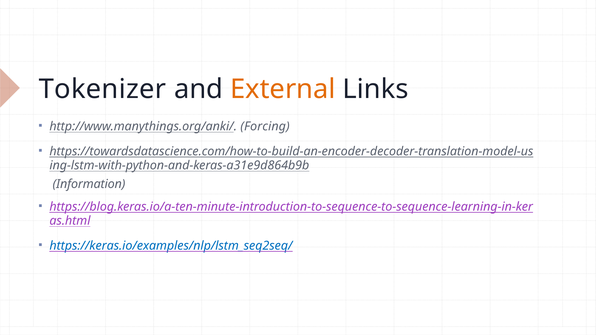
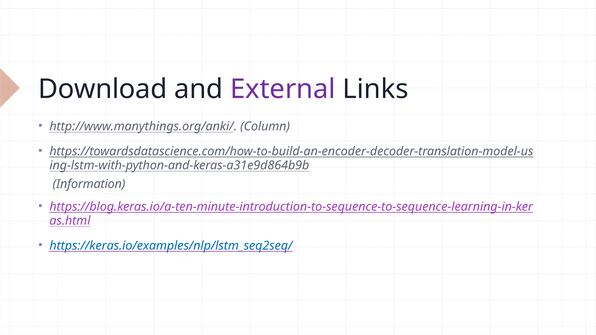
Tokenizer: Tokenizer -> Download
External colour: orange -> purple
Forcing: Forcing -> Column
